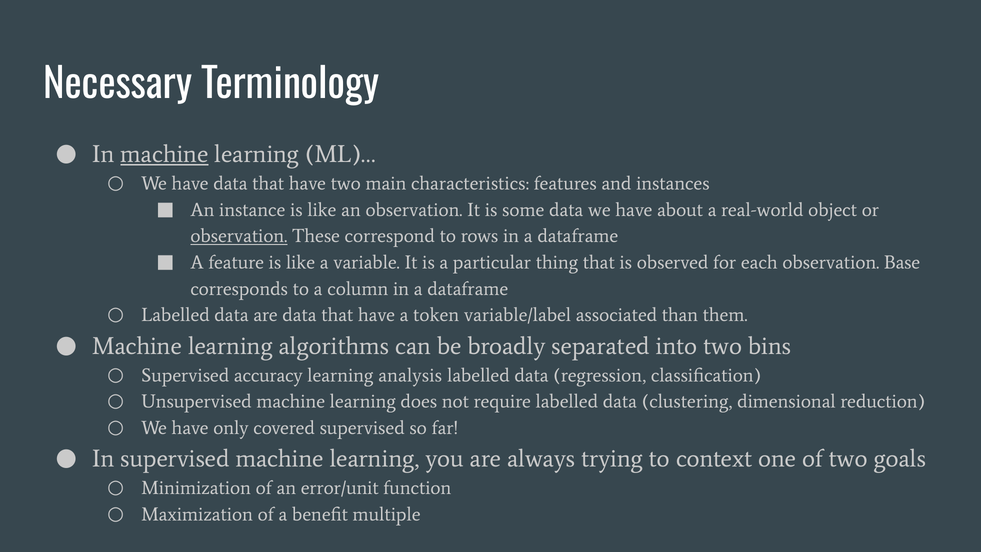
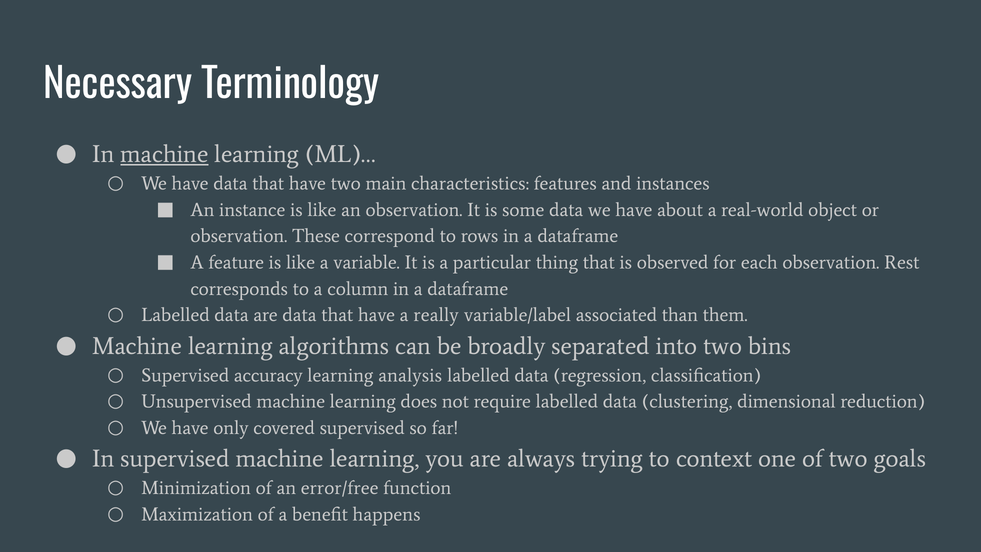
observation at (239, 236) underline: present -> none
Base: Base -> Rest
token: token -> really
error/unit: error/unit -> error/free
multiple: multiple -> happens
